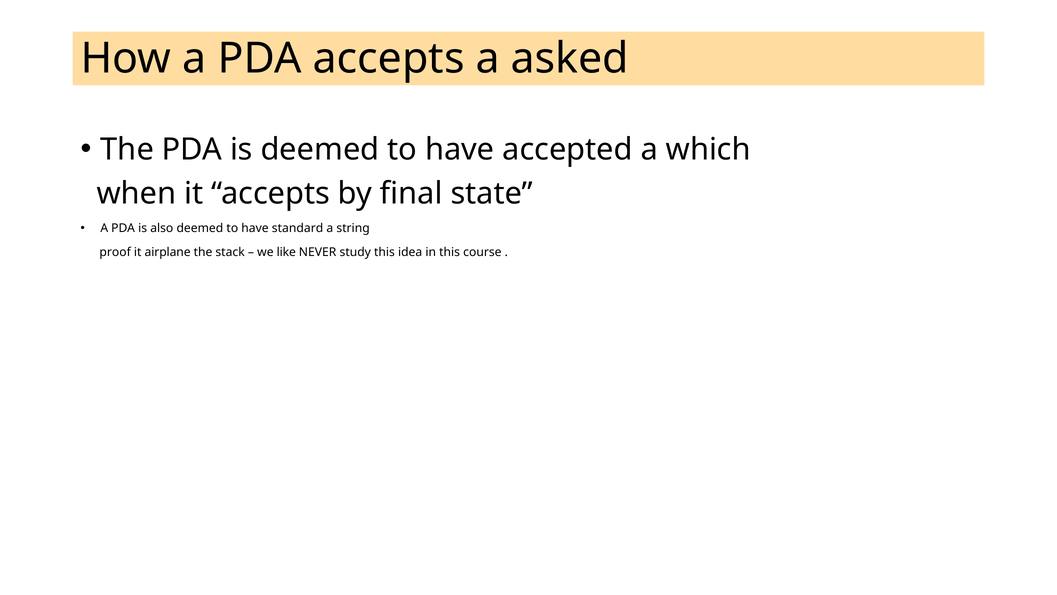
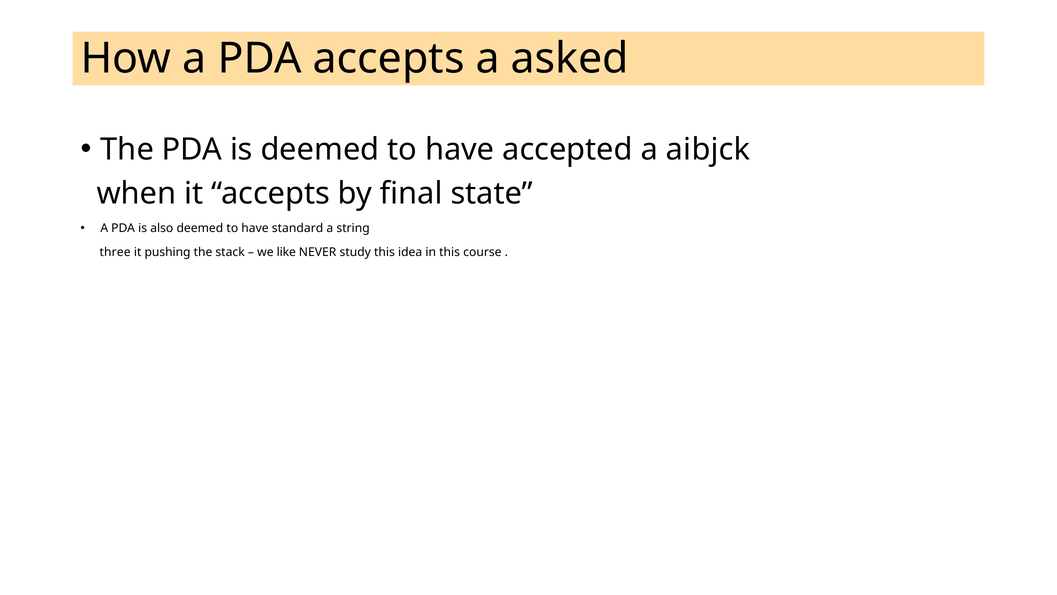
which: which -> aibjck
proof: proof -> three
airplane: airplane -> pushing
